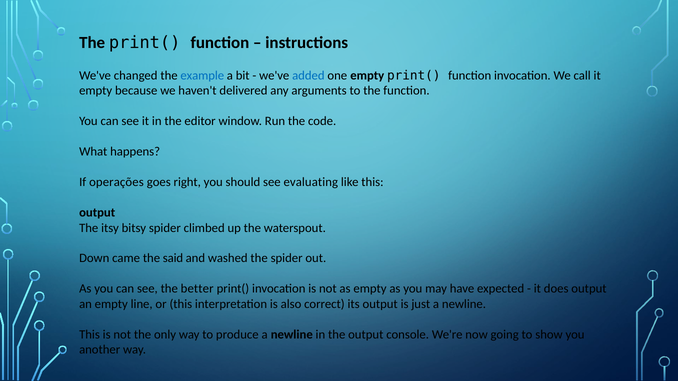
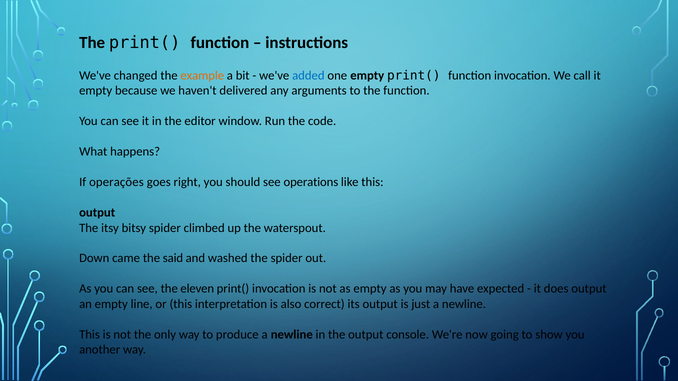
example colour: blue -> orange
evaluating: evaluating -> operations
better: better -> eleven
